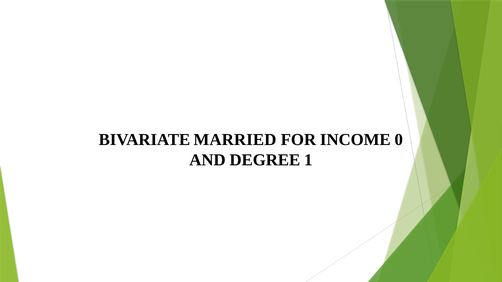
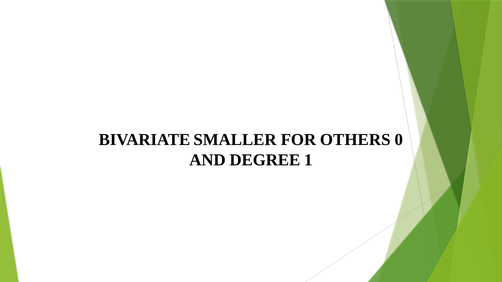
MARRIED: MARRIED -> SMALLER
INCOME: INCOME -> OTHERS
